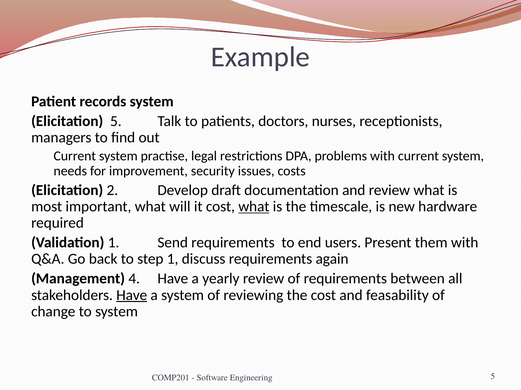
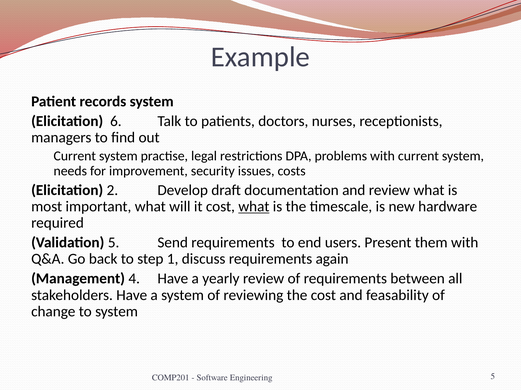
Elicitation 5: 5 -> 6
Validation 1: 1 -> 5
Have at (132, 296) underline: present -> none
